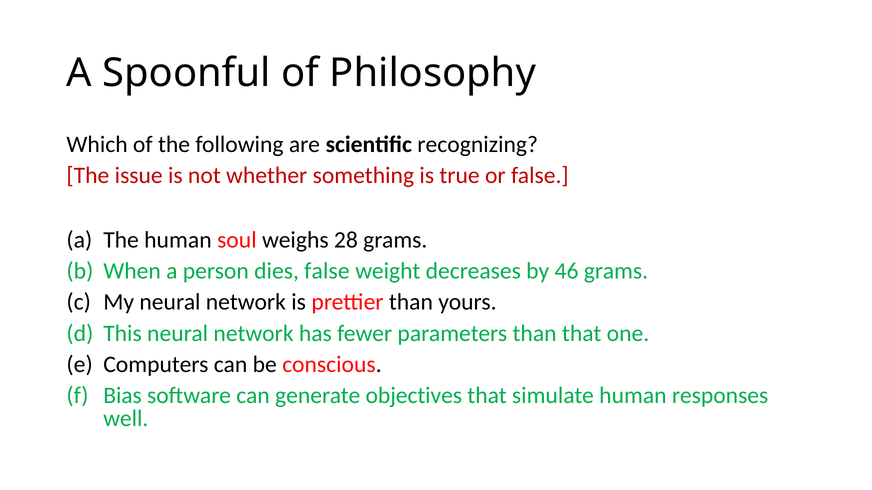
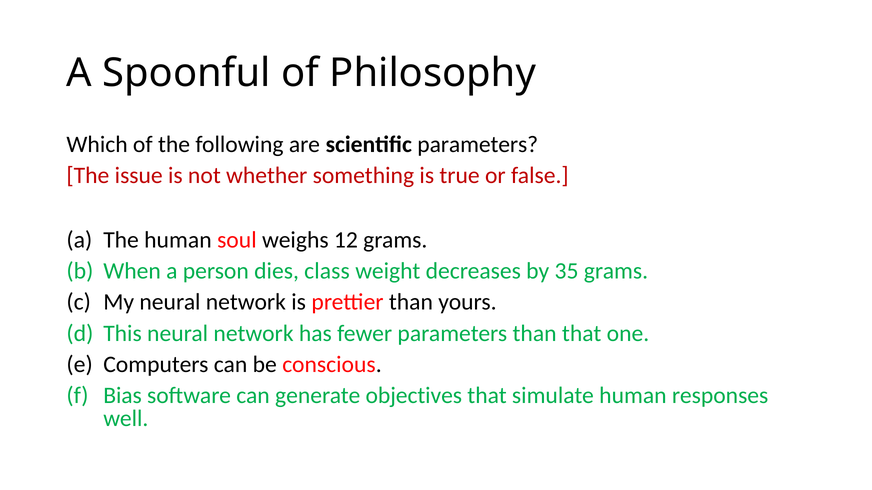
scientific recognizing: recognizing -> parameters
28: 28 -> 12
dies false: false -> class
46: 46 -> 35
